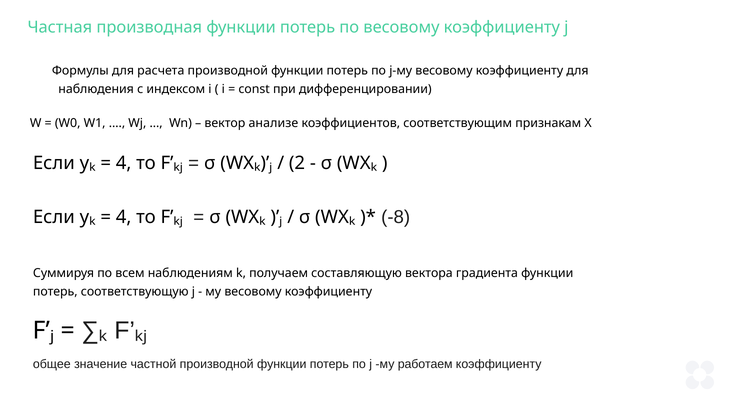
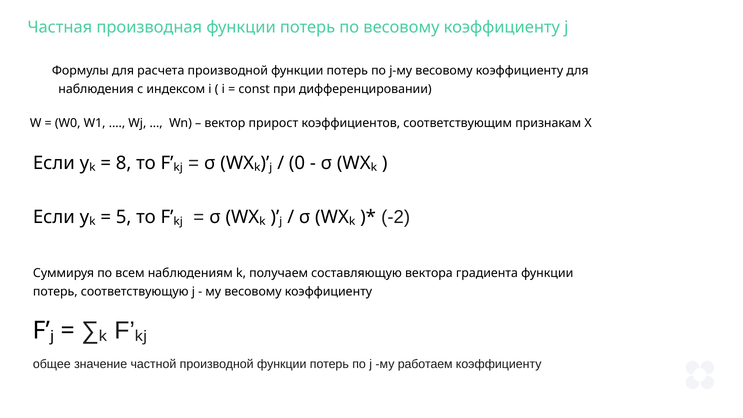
анализе: анализе -> прирост
4 at (124, 163): 4 -> 8
2: 2 -> 0
4 at (124, 217): 4 -> 5
-8: -8 -> -2
